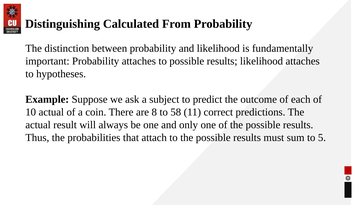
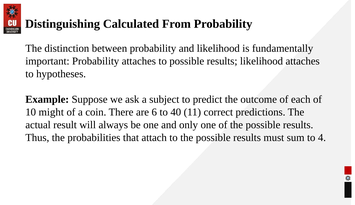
10 actual: actual -> might
8: 8 -> 6
58: 58 -> 40
5: 5 -> 4
